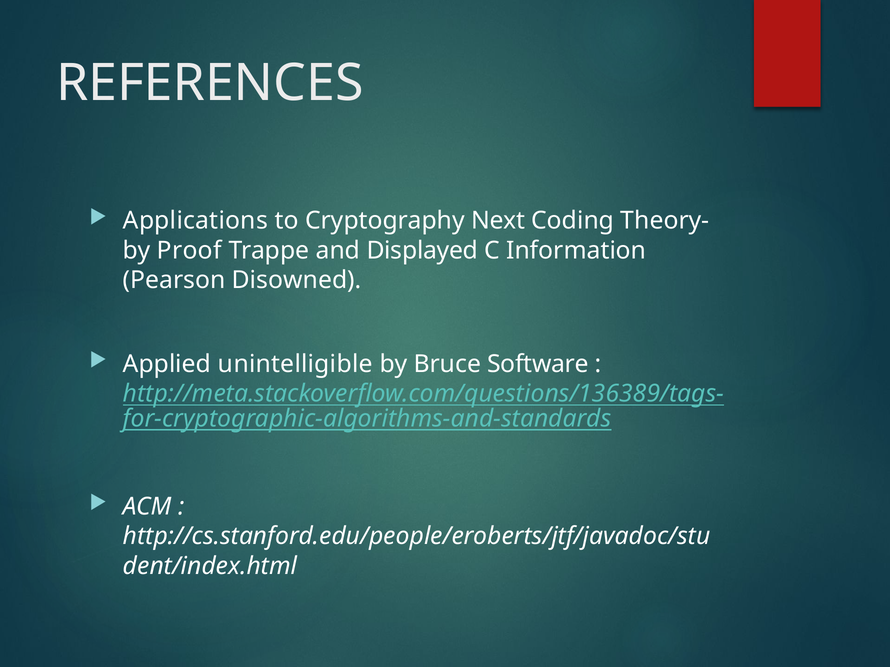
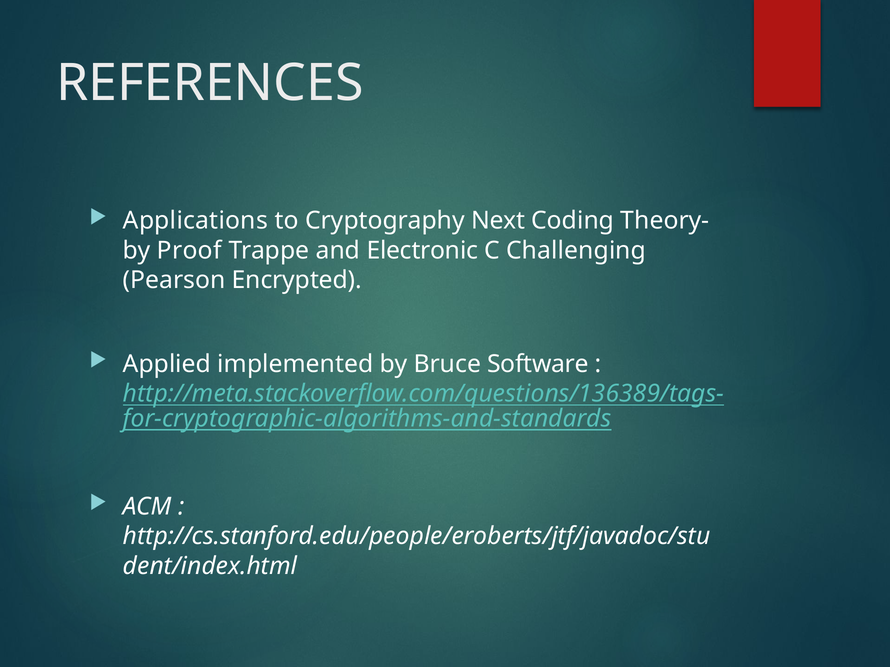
Displayed: Displayed -> Electronic
Information: Information -> Challenging
Disowned: Disowned -> Encrypted
unintelligible: unintelligible -> implemented
